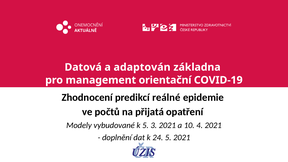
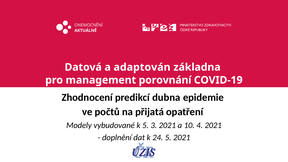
orientační: orientační -> porovnání
reálné: reálné -> dubna
